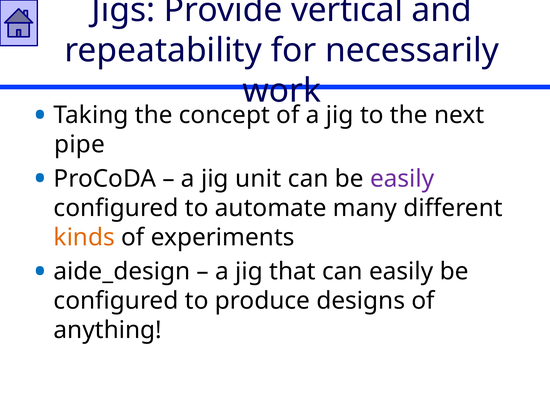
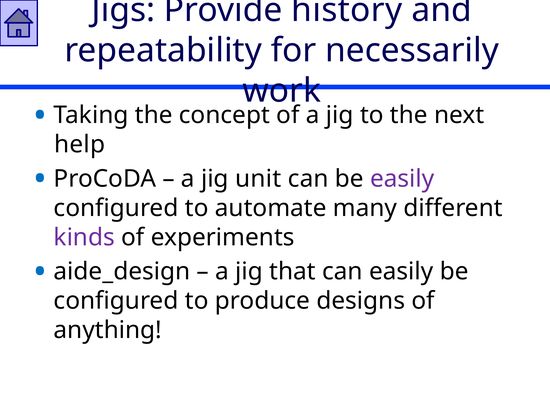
vertical: vertical -> history
pipe: pipe -> help
kinds colour: orange -> purple
